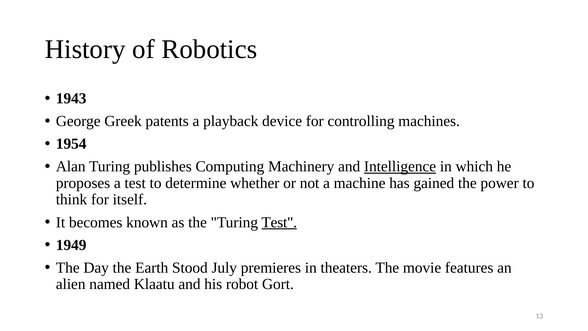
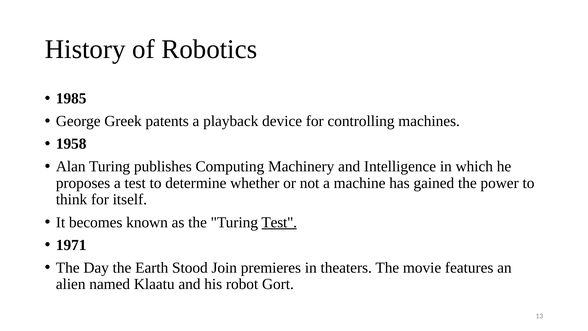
1943: 1943 -> 1985
1954: 1954 -> 1958
Intelligence underline: present -> none
1949: 1949 -> 1971
July: July -> Join
